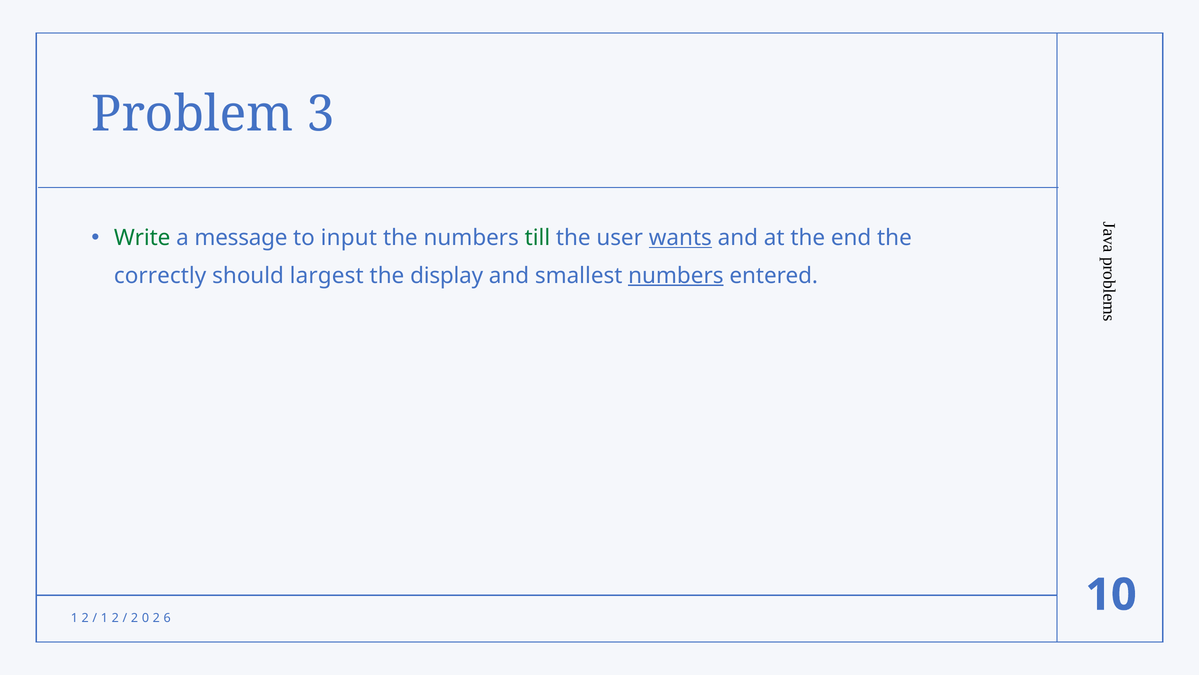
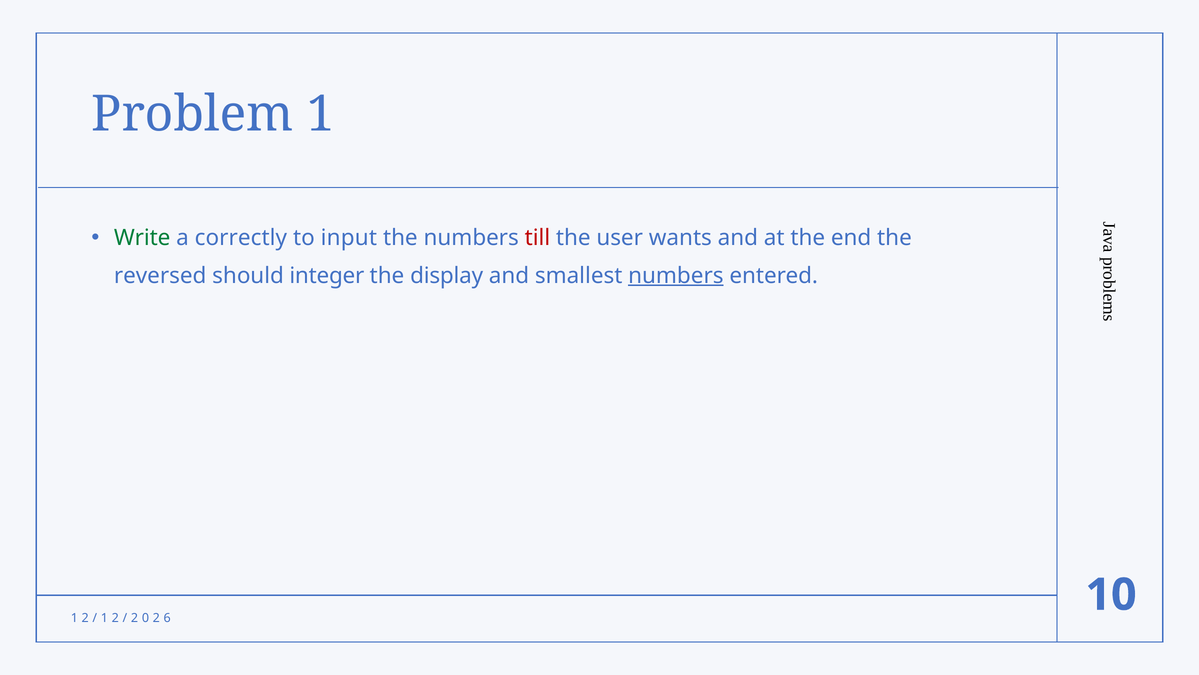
Problem 3: 3 -> 1
message: message -> correctly
till colour: green -> red
wants underline: present -> none
correctly: correctly -> reversed
largest: largest -> integer
